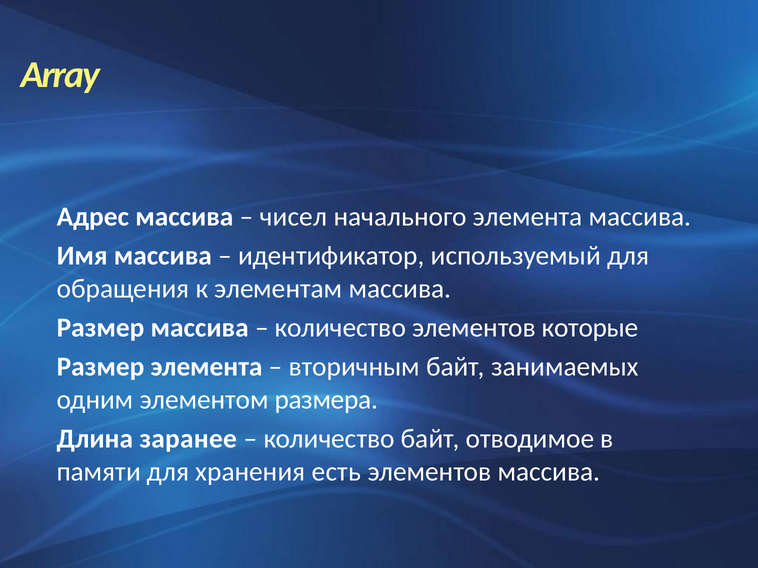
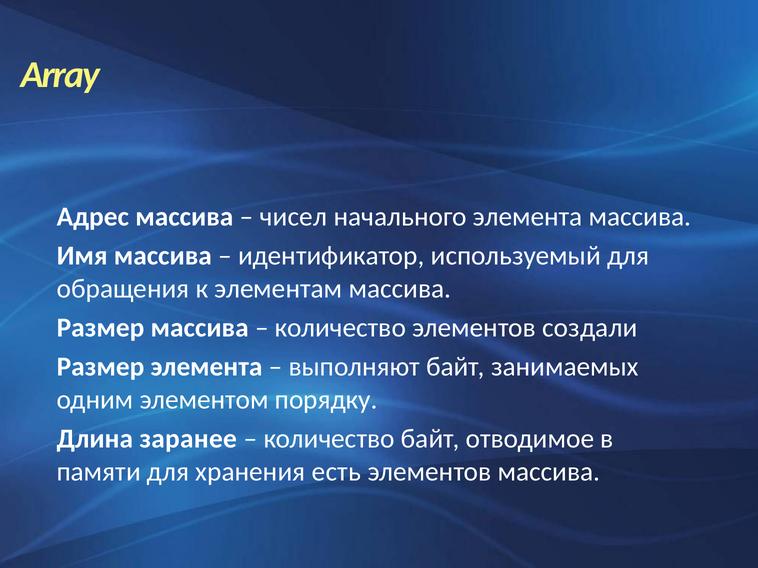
которые: которые -> создали
вторичным: вторичным -> выполняют
размера: размера -> порядку
